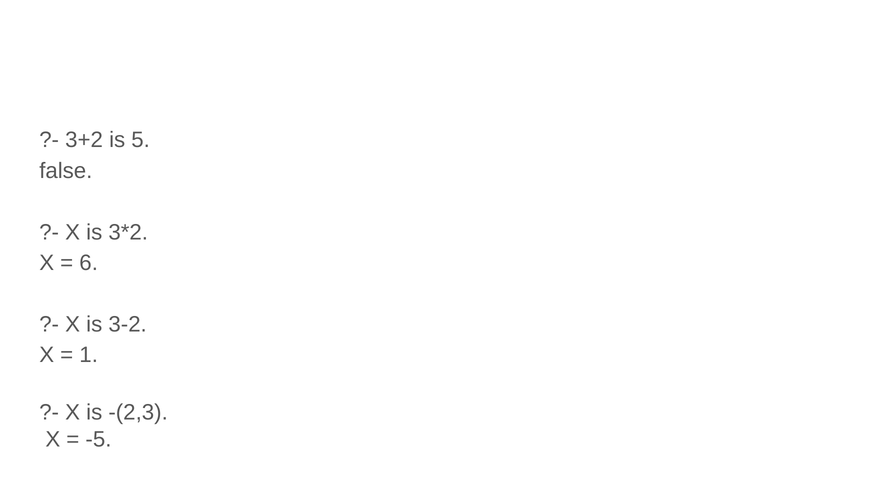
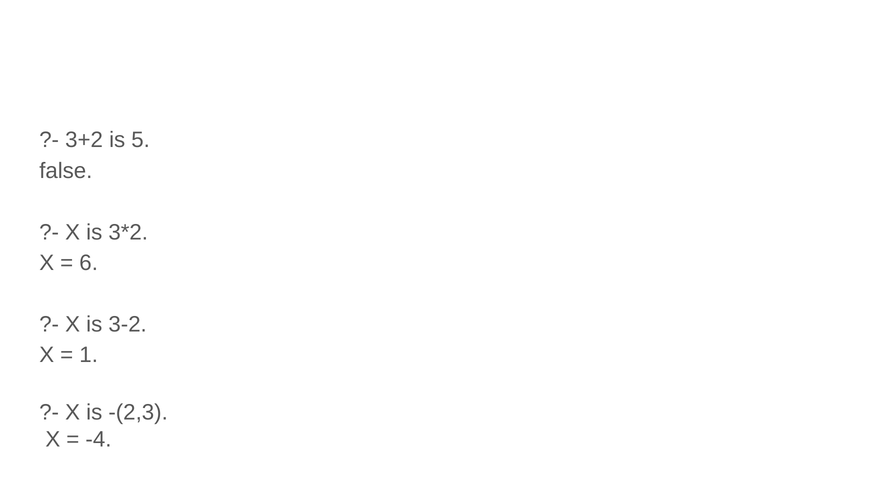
-5: -5 -> -4
